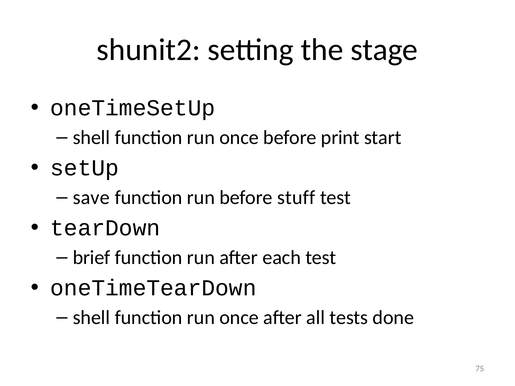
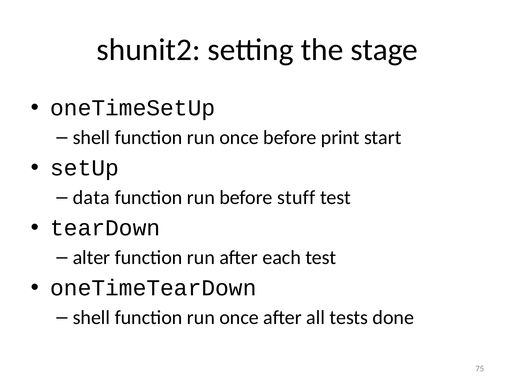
save: save -> data
brief: brief -> alter
